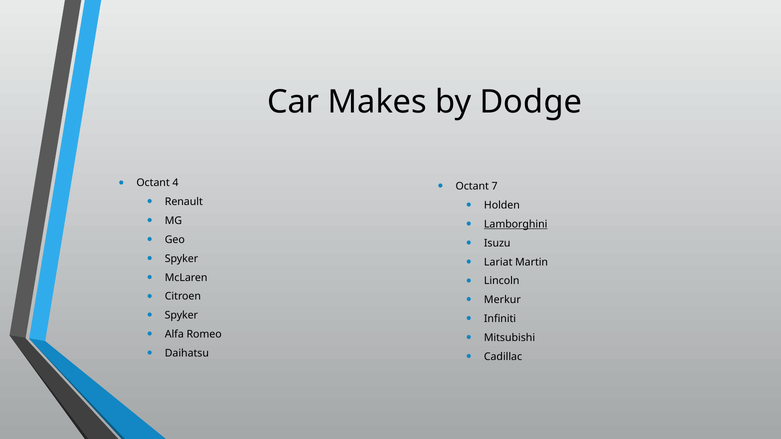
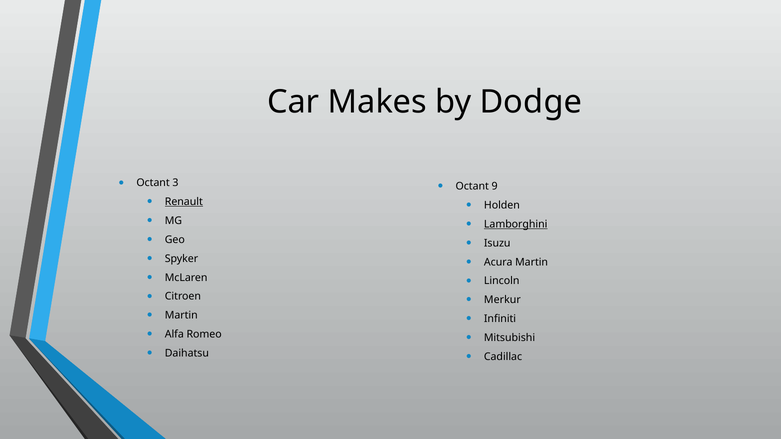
4: 4 -> 3
7: 7 -> 9
Renault underline: none -> present
Lariat: Lariat -> Acura
Spyker at (181, 316): Spyker -> Martin
